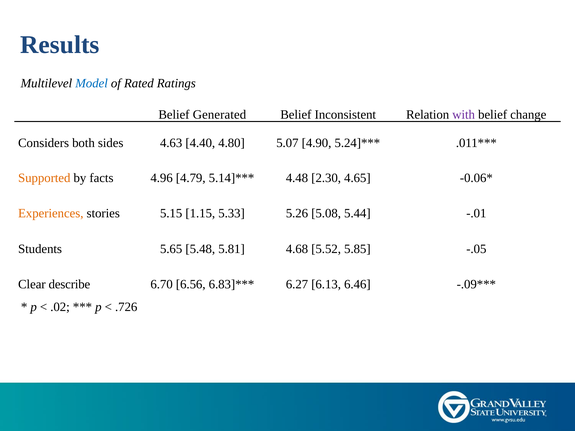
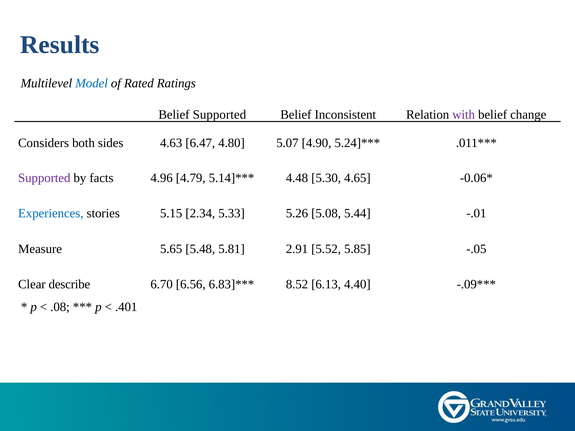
Belief Generated: Generated -> Supported
4.40: 4.40 -> 6.47
Supported at (44, 178) colour: orange -> purple
2.30: 2.30 -> 5.30
Experiences colour: orange -> blue
1.15: 1.15 -> 2.34
Students: Students -> Measure
4.68: 4.68 -> 2.91
6.27: 6.27 -> 8.52
6.46: 6.46 -> 4.40
.02: .02 -> .08
.726: .726 -> .401
